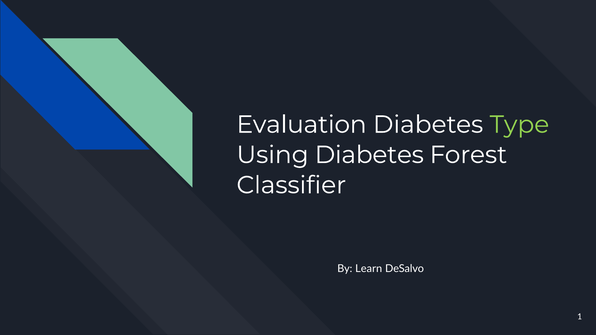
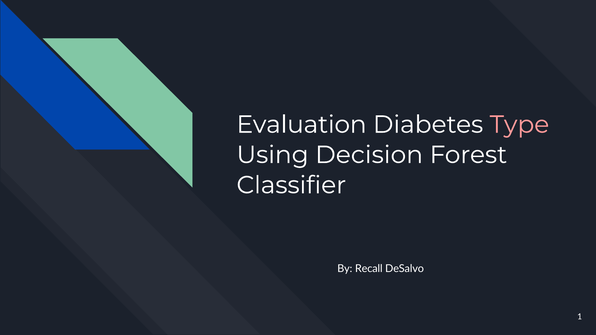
Type colour: light green -> pink
Using Diabetes: Diabetes -> Decision
Learn: Learn -> Recall
